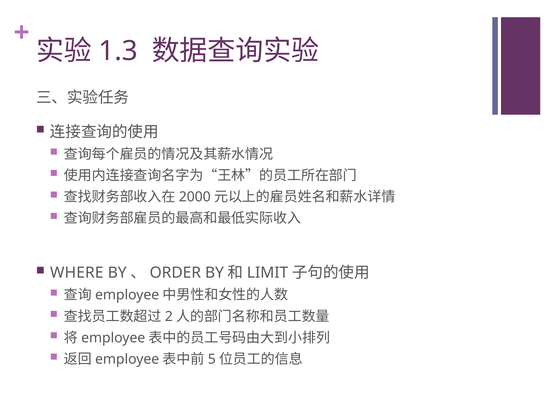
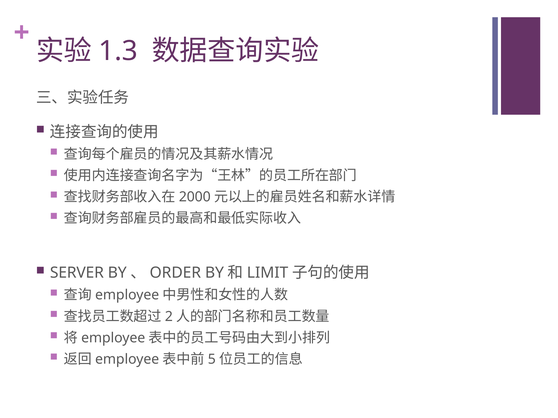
WHERE: WHERE -> SERVER
